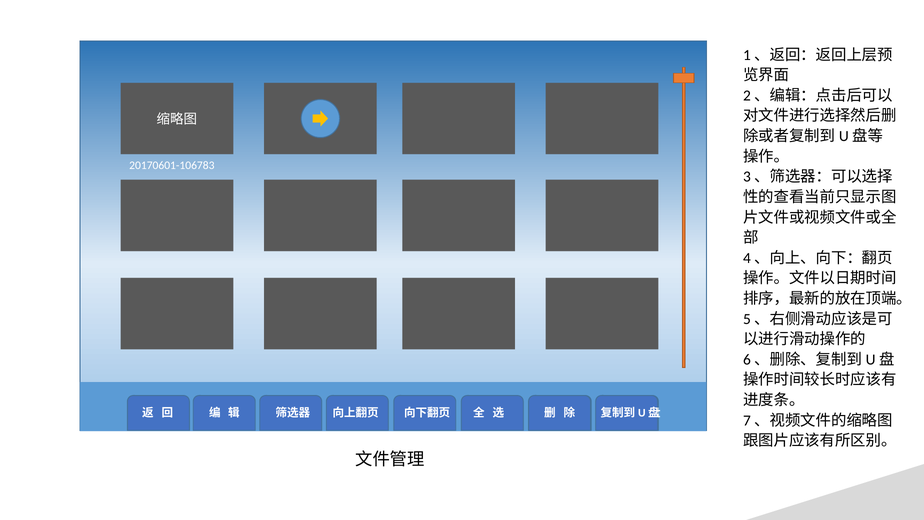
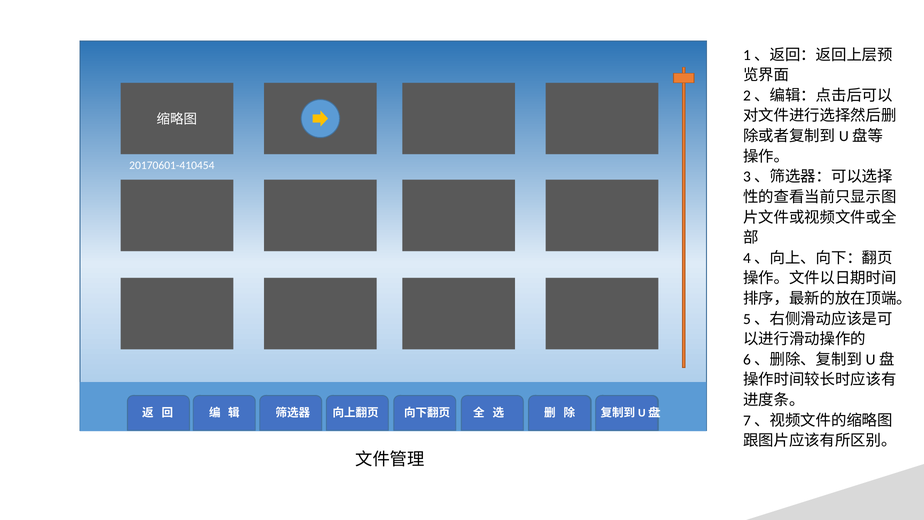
20170601-106783: 20170601-106783 -> 20170601-410454
